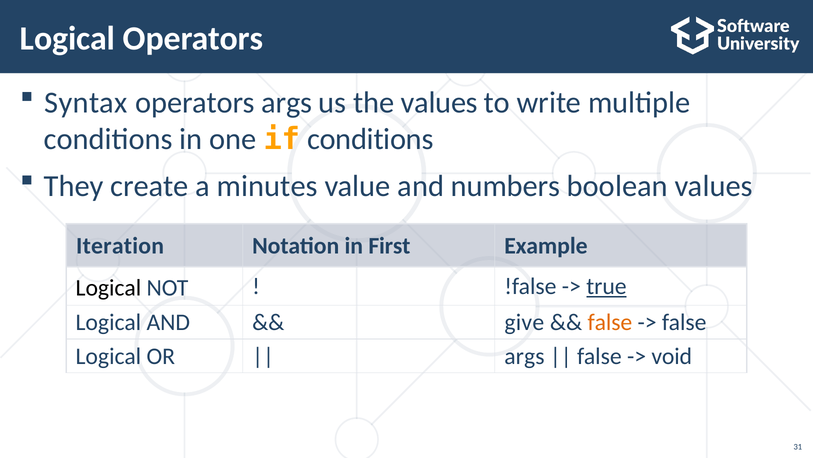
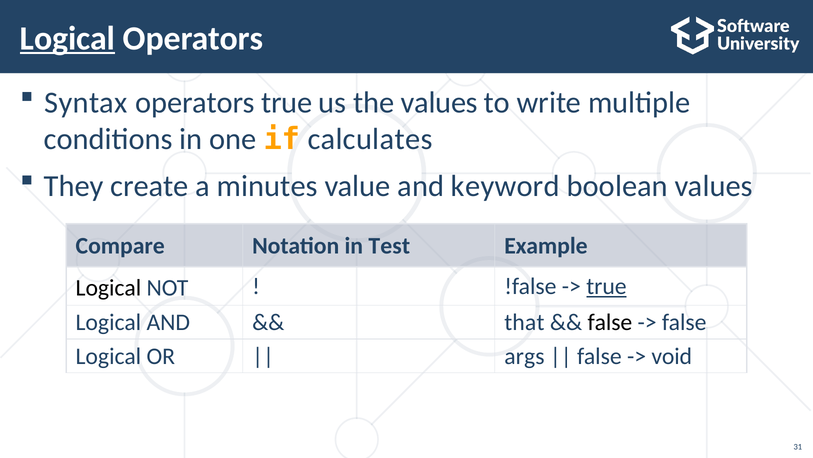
Logical at (68, 39) underline: none -> present
operators args: args -> true
if conditions: conditions -> calculates
numbers: numbers -> keyword
Iteration: Iteration -> Compare
First: First -> Test
give: give -> that
false at (610, 322) colour: orange -> black
